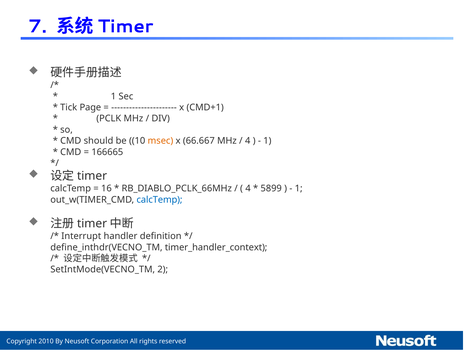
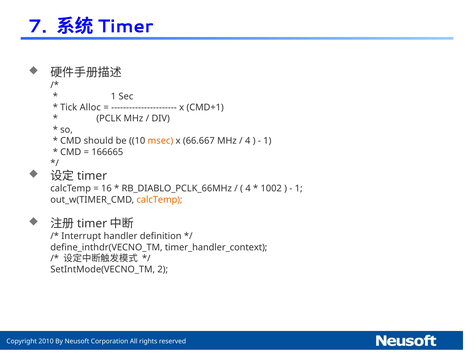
Page: Page -> Alloc
5899: 5899 -> 1002
calcTemp at (159, 200) colour: blue -> orange
